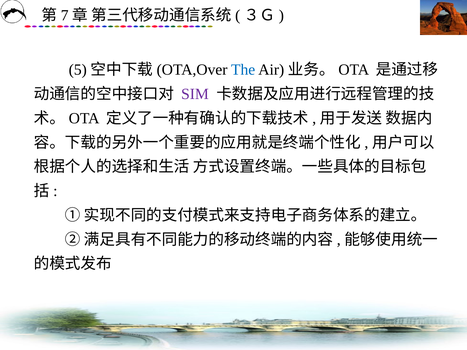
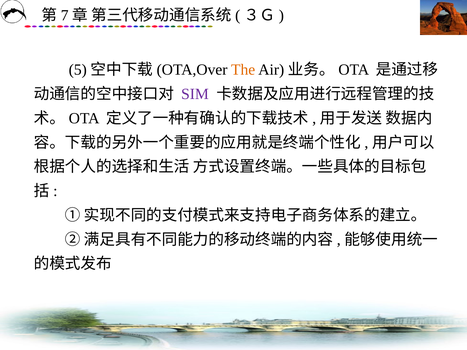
The colour: blue -> orange
